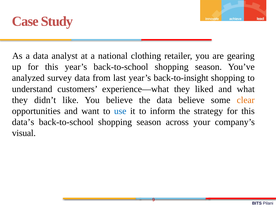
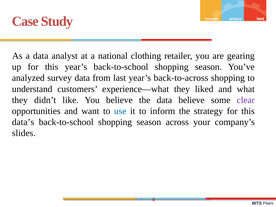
back-to-insight: back-to-insight -> back-to-across
clear colour: orange -> purple
visual: visual -> slides
